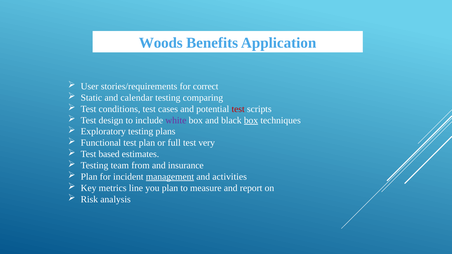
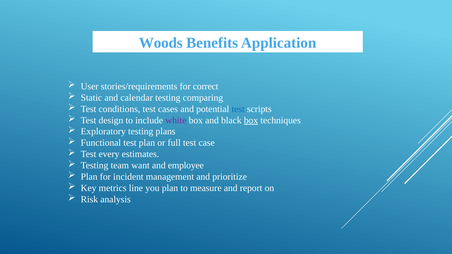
test at (238, 109) colour: red -> blue
very: very -> case
based: based -> every
from: from -> want
insurance: insurance -> employee
management underline: present -> none
activities: activities -> prioritize
